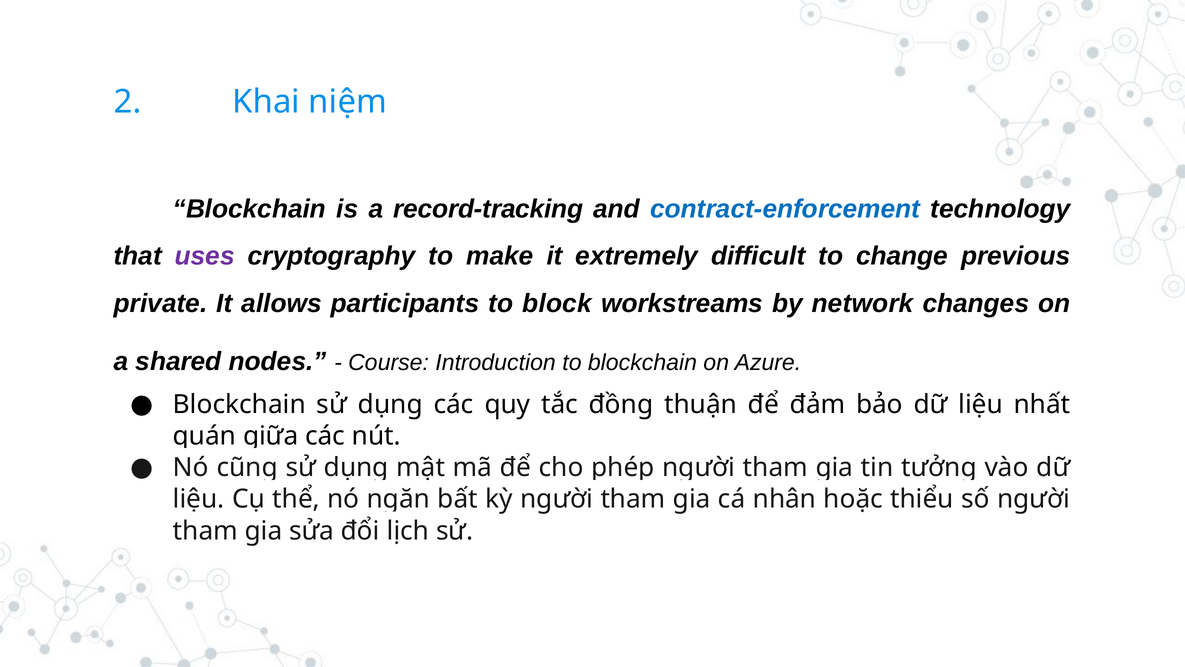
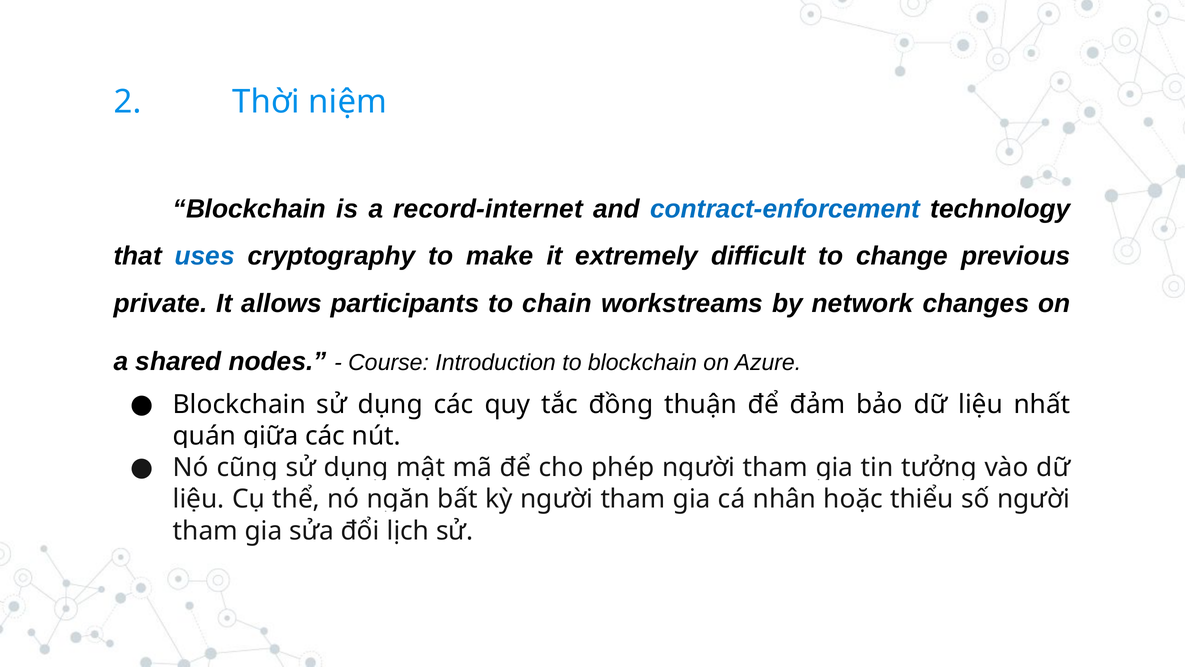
Khai: Khai -> Thời
record-tracking: record-tracking -> record-internet
uses colour: purple -> blue
block: block -> chain
